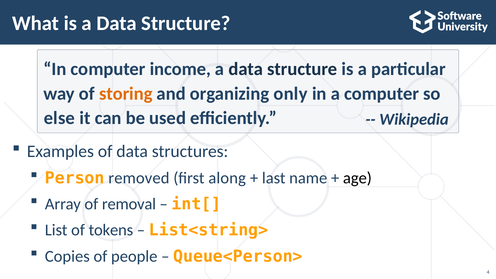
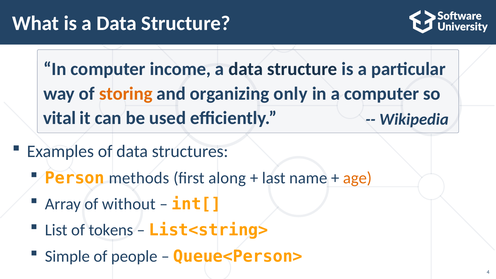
else: else -> vital
removed: removed -> methods
age colour: black -> orange
removal: removal -> without
Copies: Copies -> Simple
